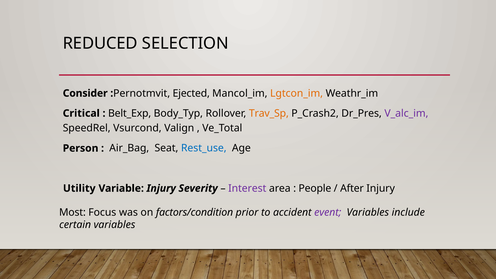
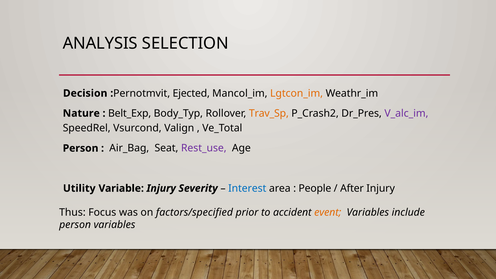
REDUCED: REDUCED -> ANALYSIS
Consider: Consider -> Decision
Critical: Critical -> Nature
Rest_use colour: blue -> purple
Interest colour: purple -> blue
Most: Most -> Thus
factors/condition: factors/condition -> factors/specified
event colour: purple -> orange
certain at (75, 225): certain -> person
